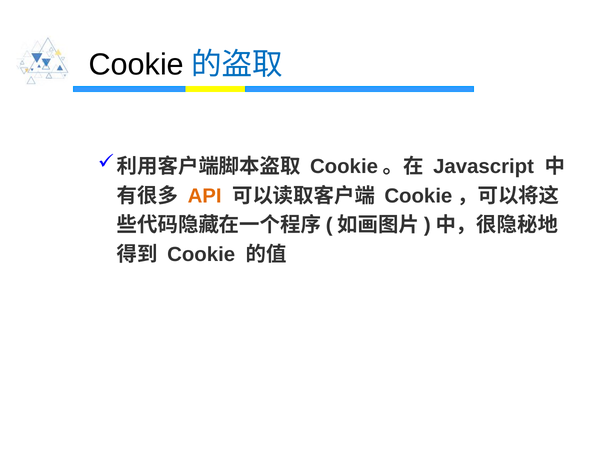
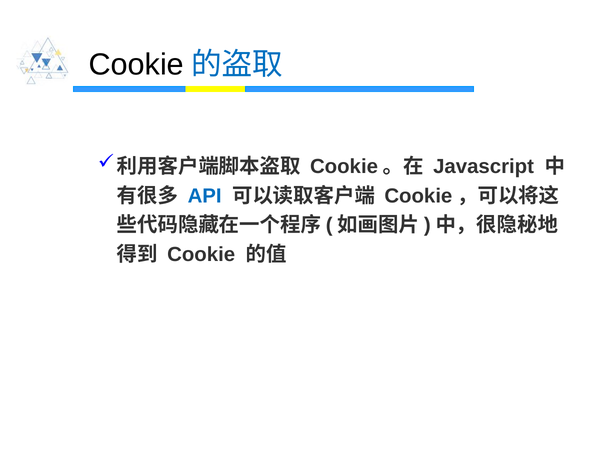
API colour: orange -> blue
